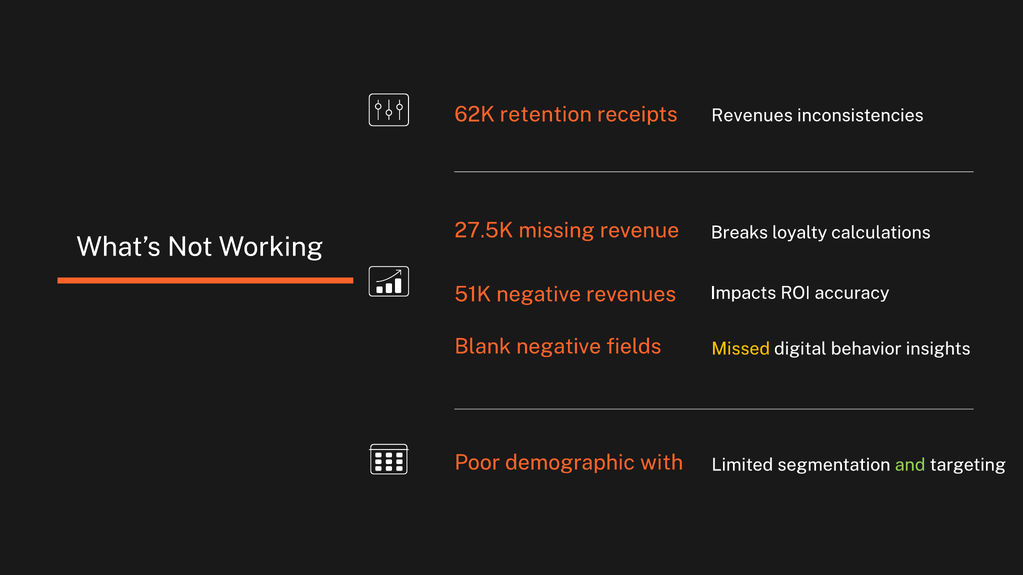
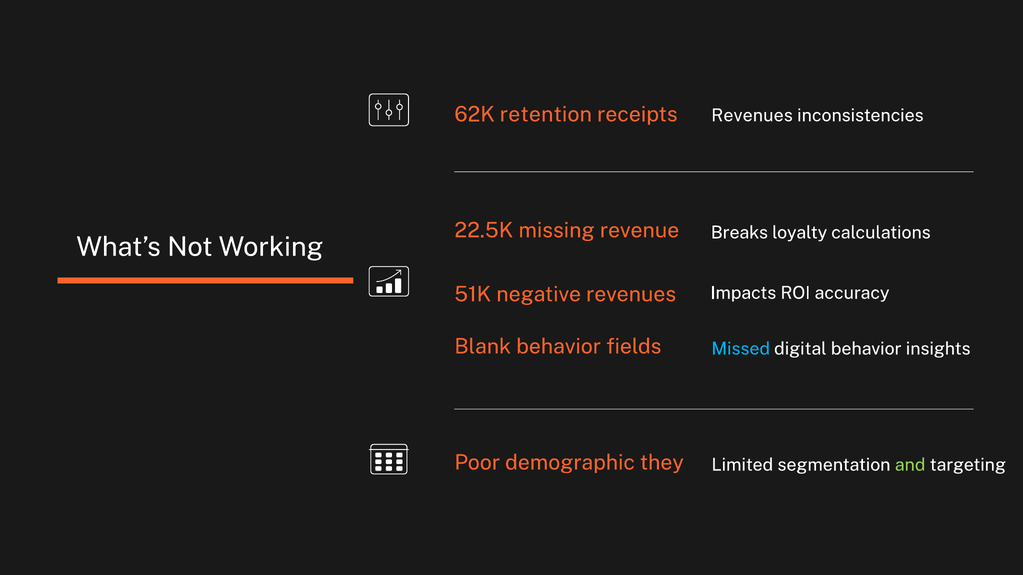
27.5K: 27.5K -> 22.5K
Blank negative: negative -> behavior
Missed colour: yellow -> light blue
with: with -> they
